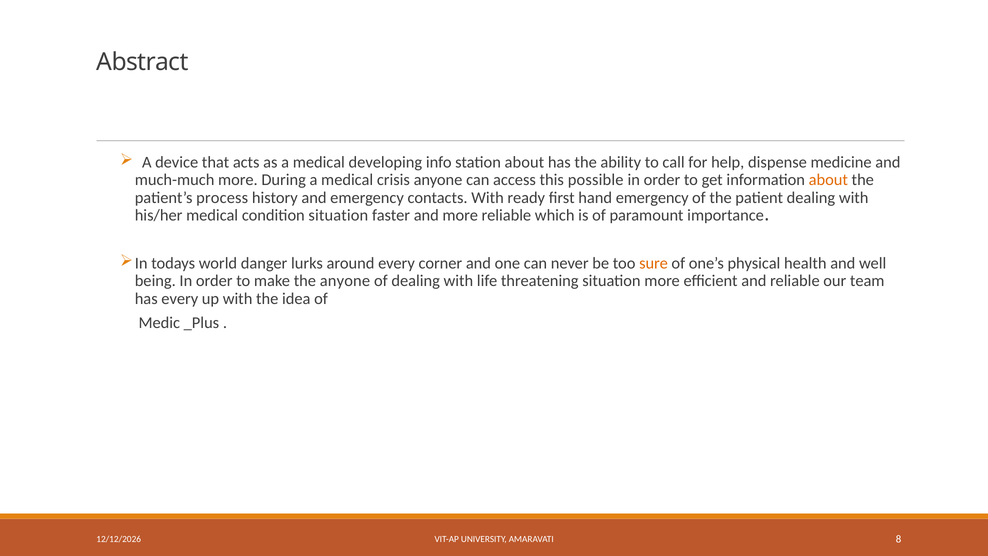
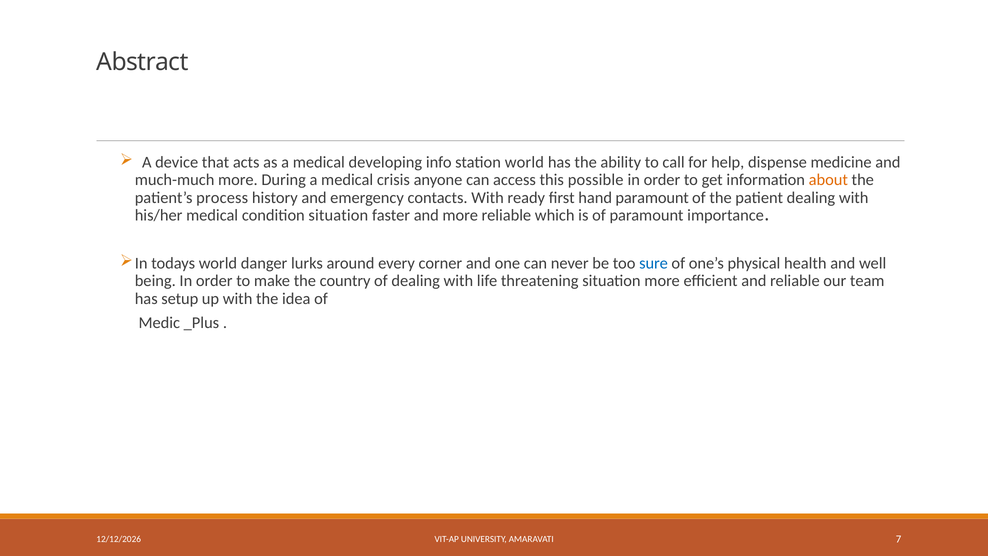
station about: about -> world
hand emergency: emergency -> paramount
sure colour: orange -> blue
the anyone: anyone -> country
has every: every -> setup
8: 8 -> 7
